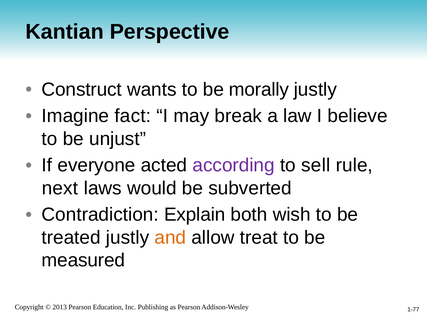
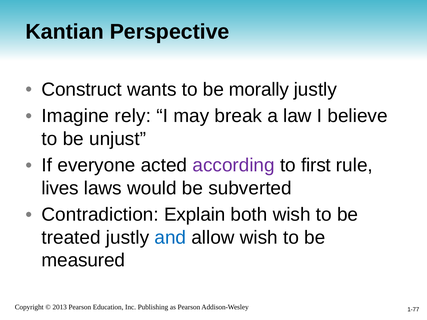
fact: fact -> rely
sell: sell -> first
next: next -> lives
and colour: orange -> blue
allow treat: treat -> wish
